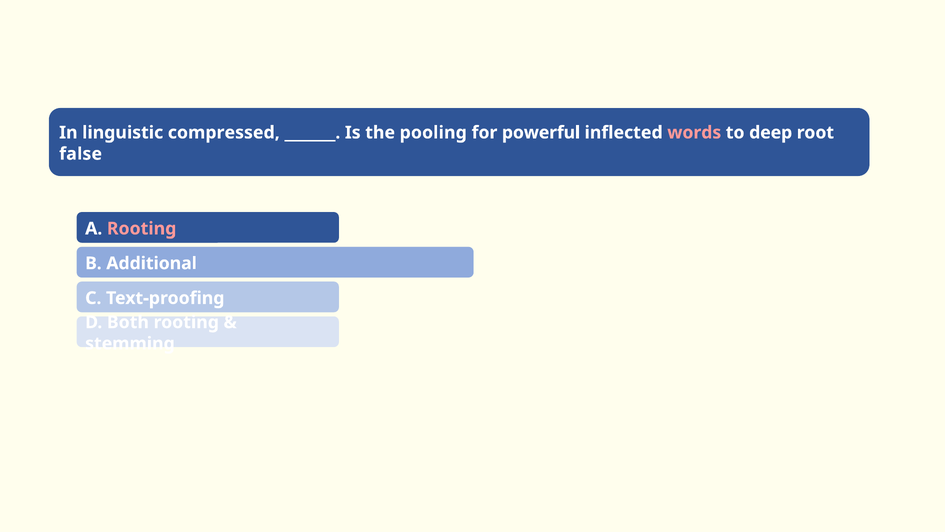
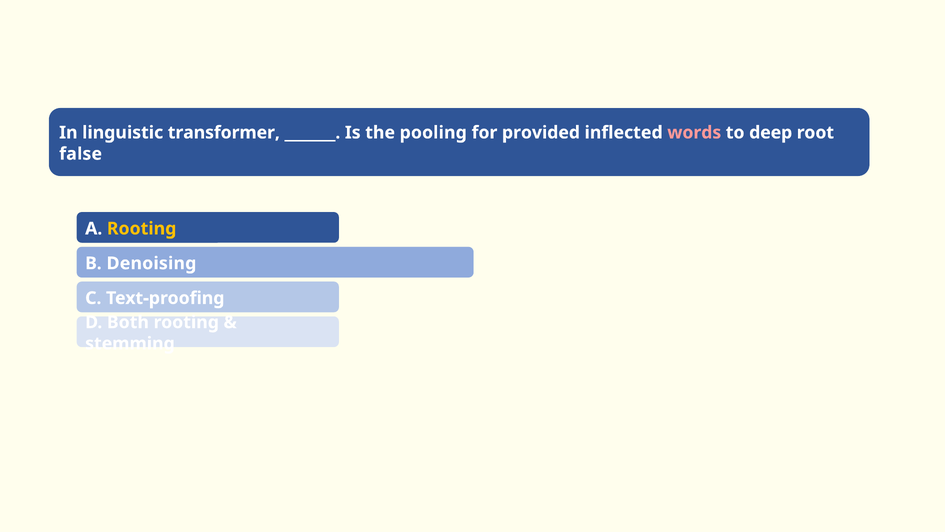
compressed: compressed -> transformer
powerful: powerful -> provided
Rooting at (142, 228) colour: pink -> yellow
Additional: Additional -> Denoising
